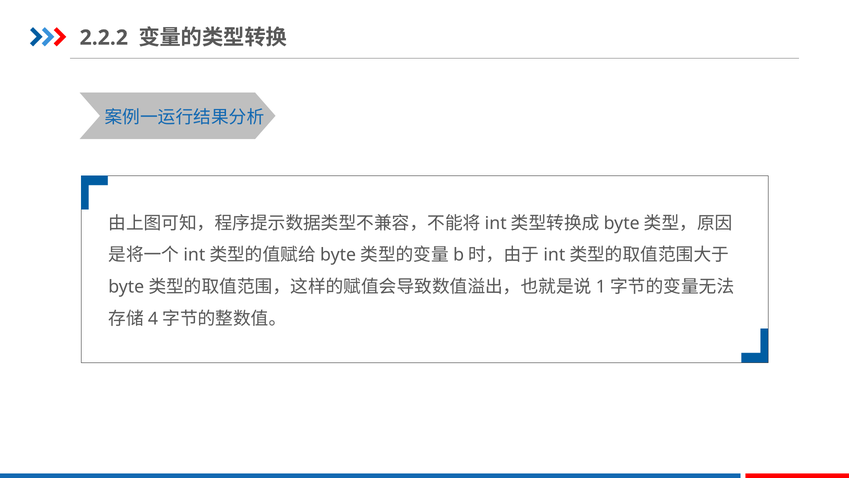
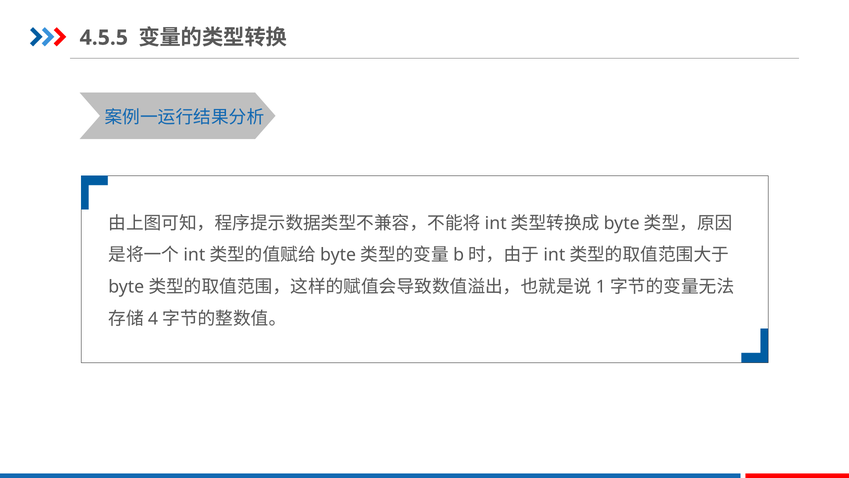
2.2.2: 2.2.2 -> 4.5.5
